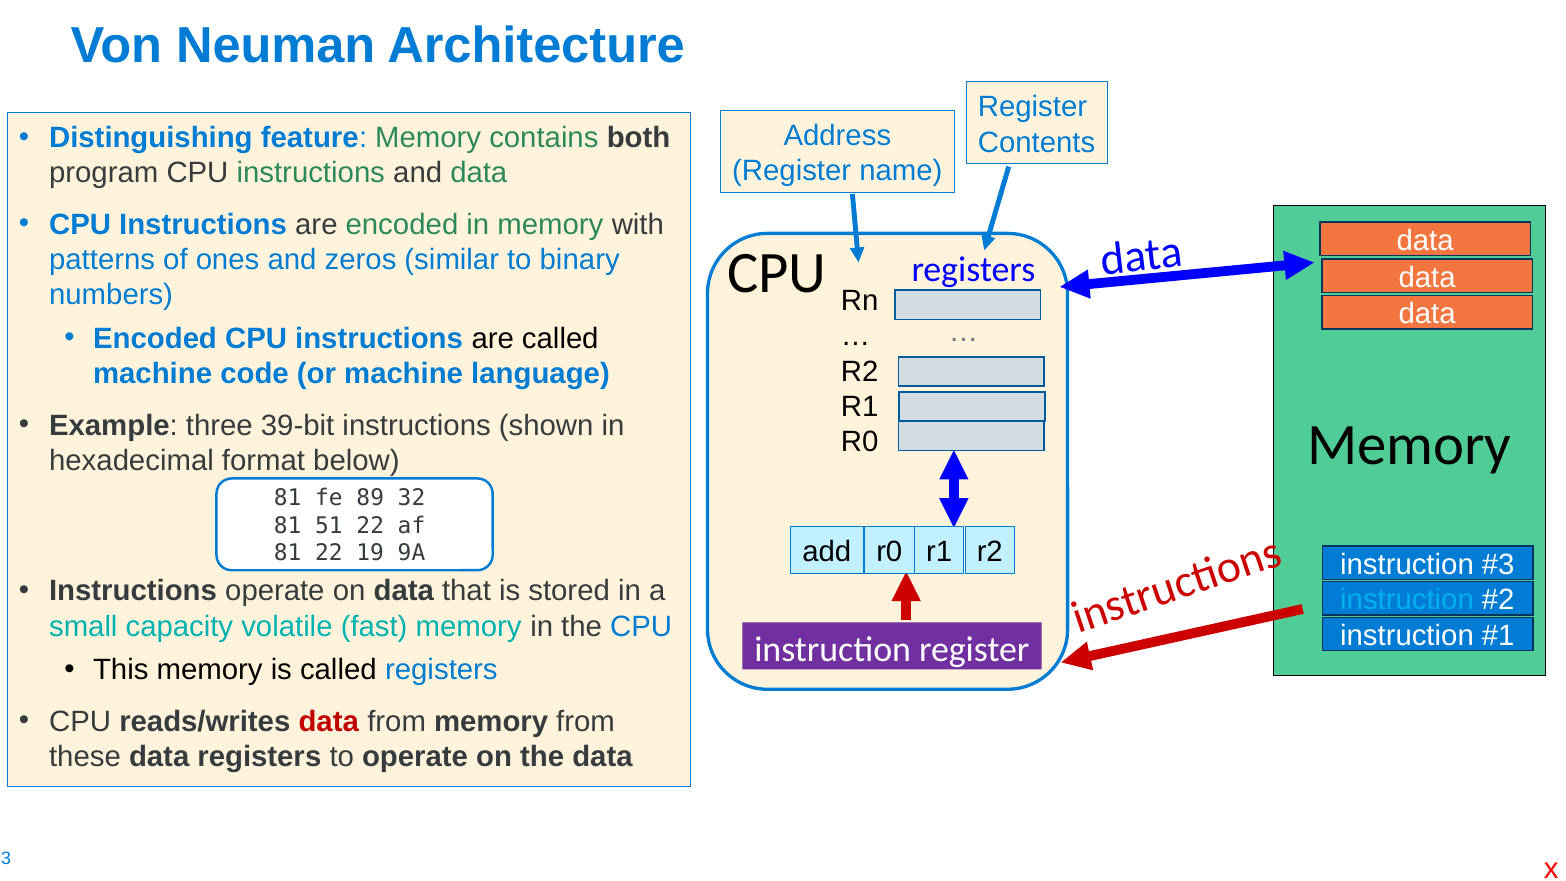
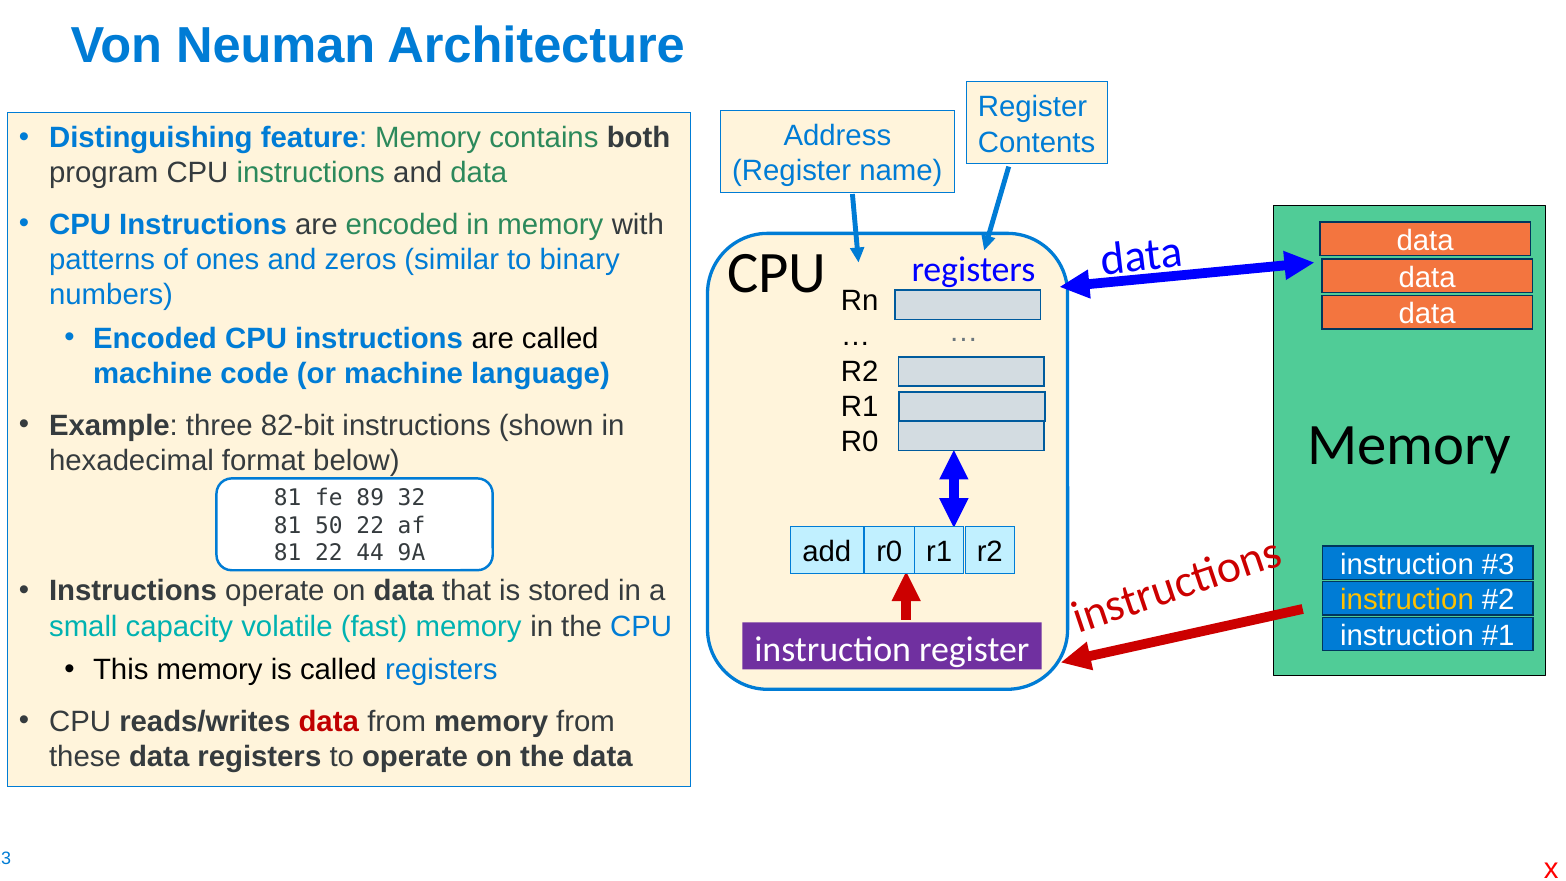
39-bit: 39-bit -> 82-bit
51: 51 -> 50
19: 19 -> 44
instruction at (1407, 600) colour: light blue -> yellow
